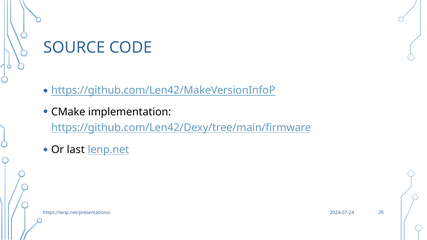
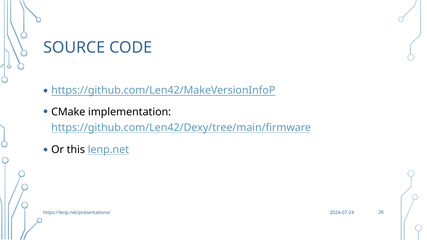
last: last -> this
